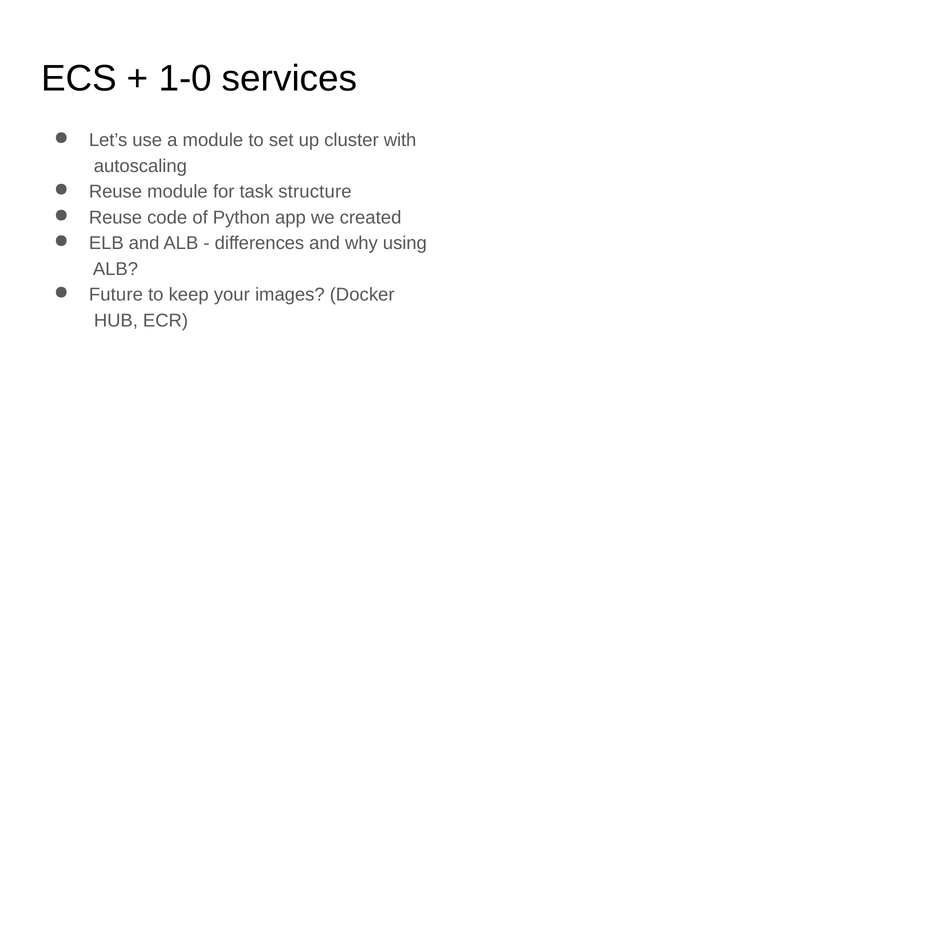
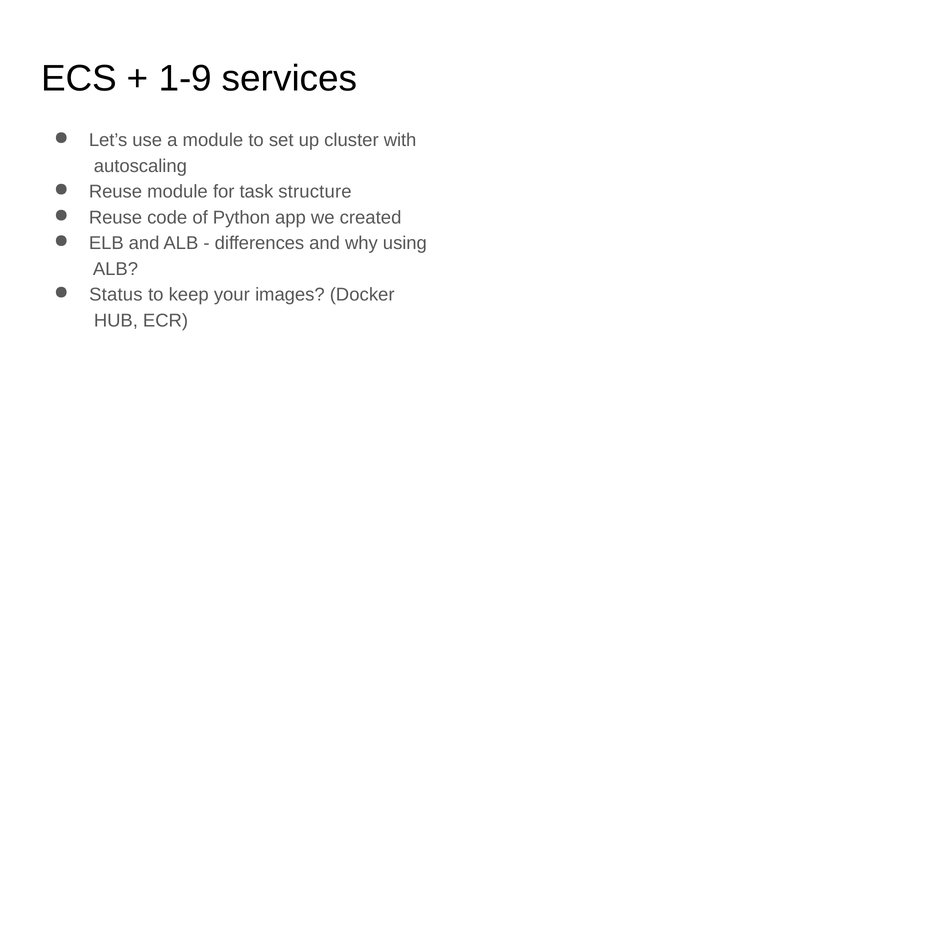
1-0: 1-0 -> 1-9
Future: Future -> Status
